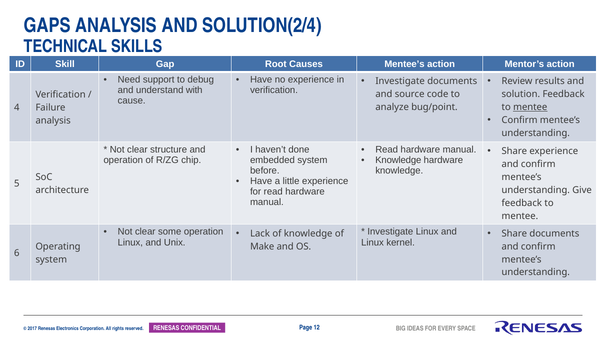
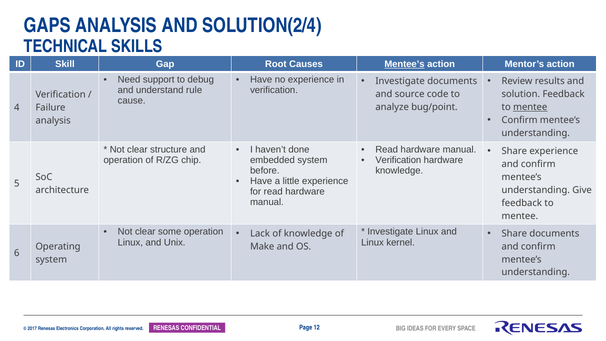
Mentee’s at (404, 64) underline: none -> present
with: with -> rule
Knowledge at (398, 160): Knowledge -> Verification
